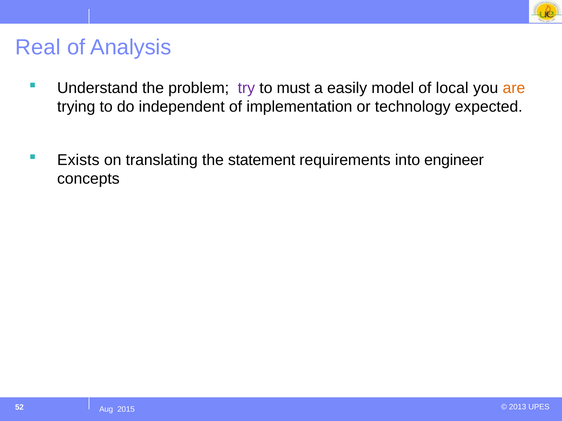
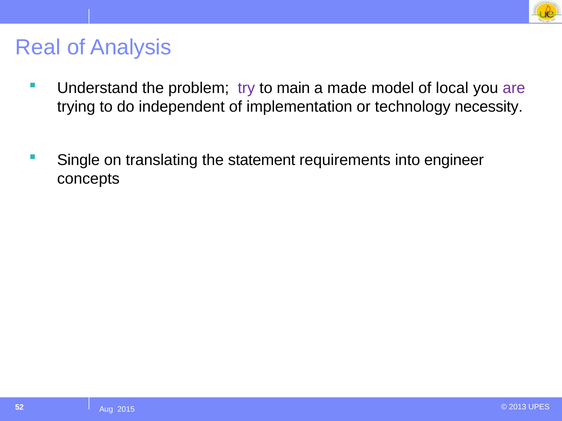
must: must -> main
easily: easily -> made
are colour: orange -> purple
expected: expected -> necessity
Exists: Exists -> Single
